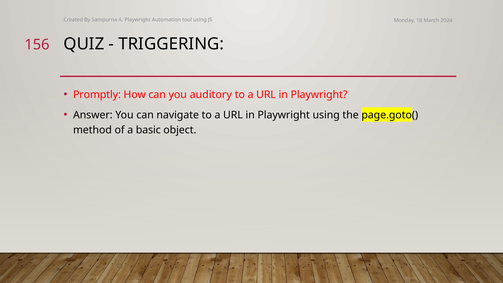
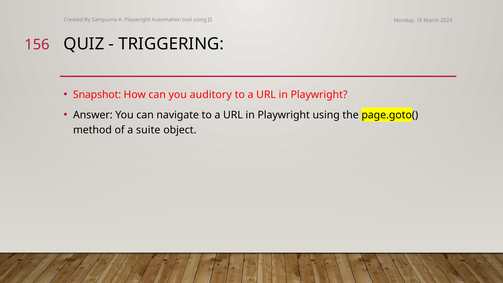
Promptly: Promptly -> Snapshot
basic: basic -> suite
